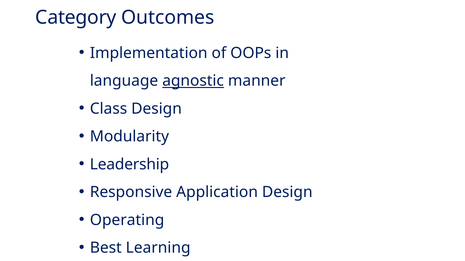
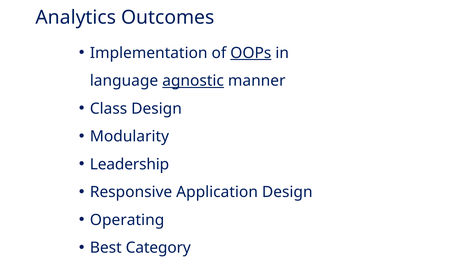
Category: Category -> Analytics
OOPs underline: none -> present
Learning: Learning -> Category
